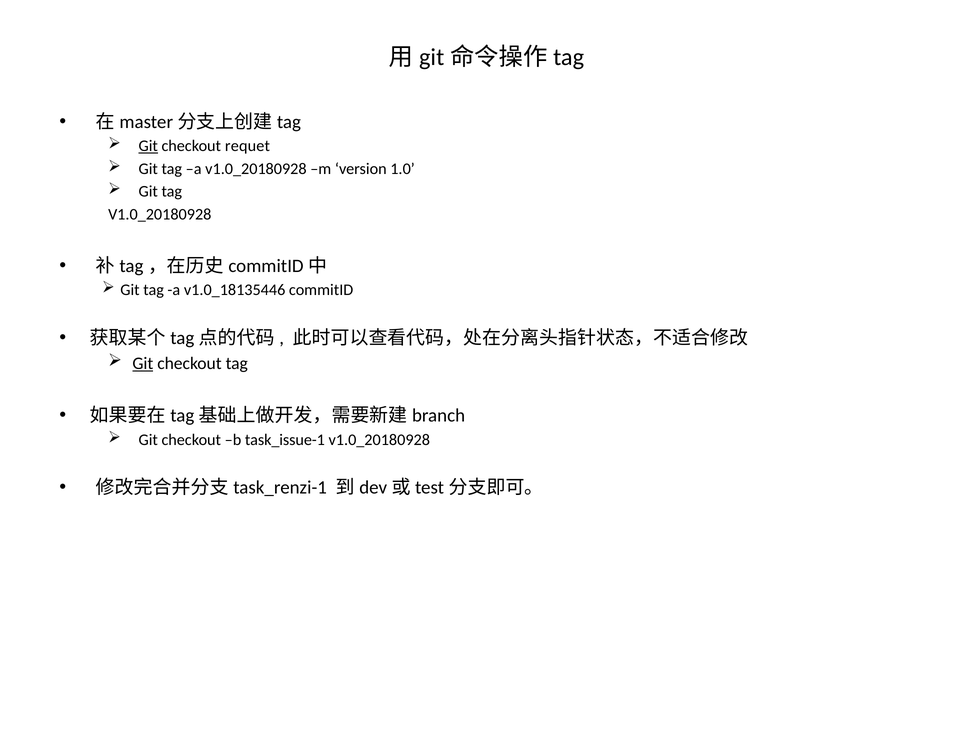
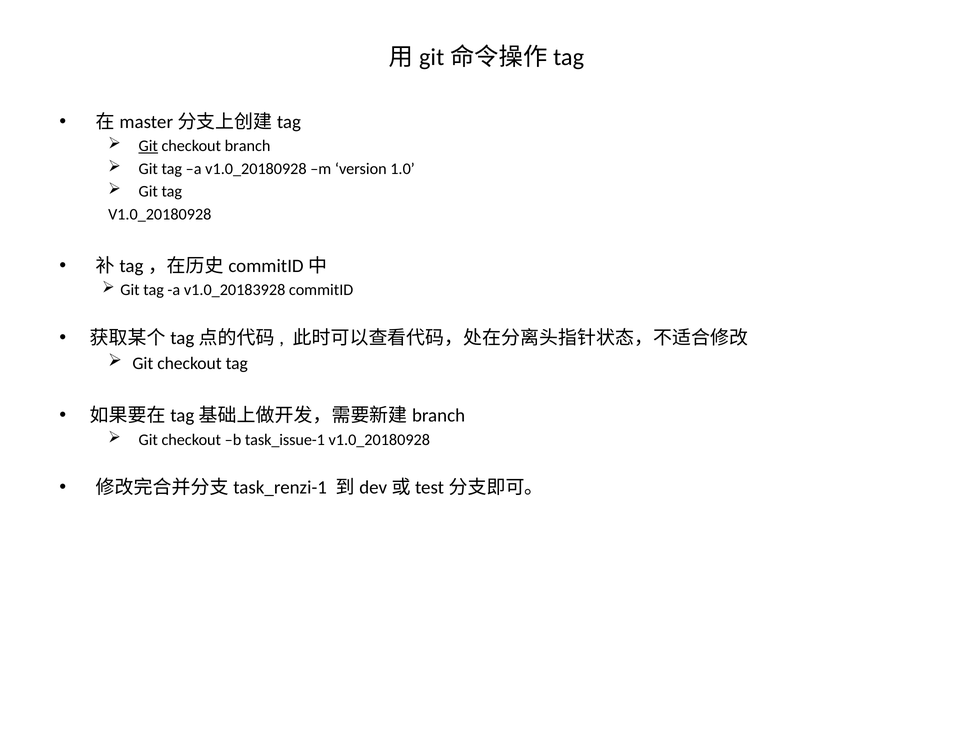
requet: requet -> branch
v1.0_18135446: v1.0_18135446 -> v1.0_20183928
Git at (143, 363) underline: present -> none
